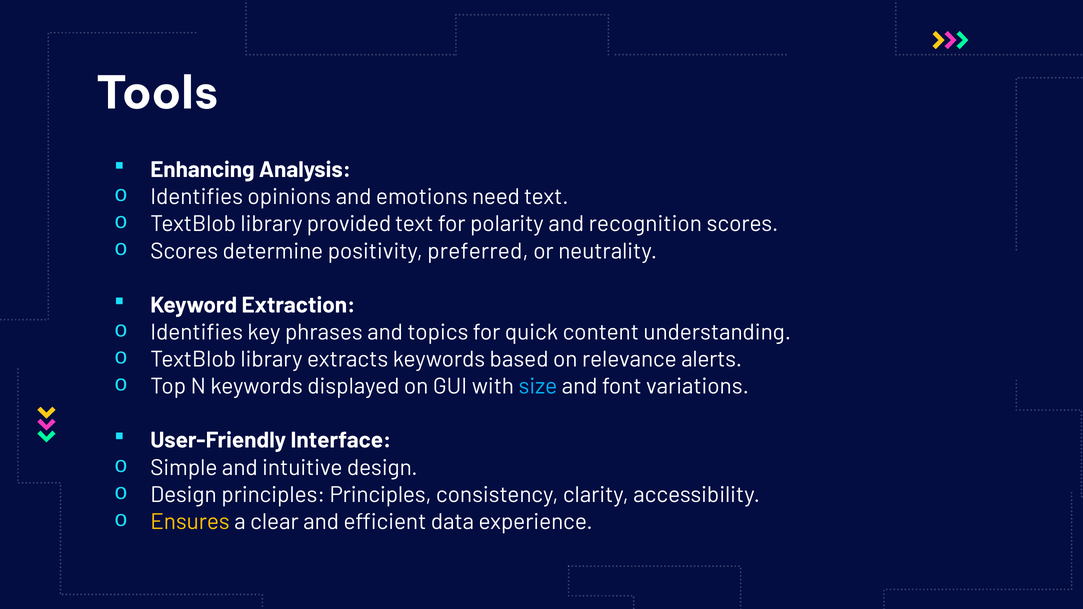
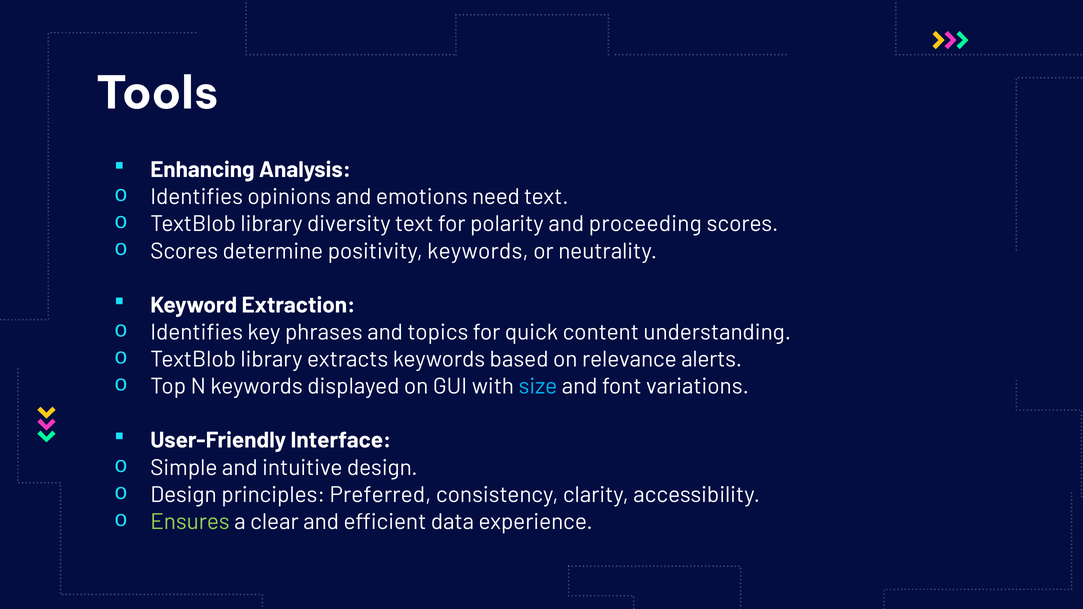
provided: provided -> diversity
recognition: recognition -> proceeding
positivity preferred: preferred -> keywords
principles Principles: Principles -> Preferred
Ensures colour: yellow -> light green
